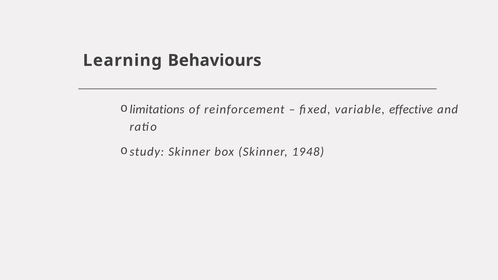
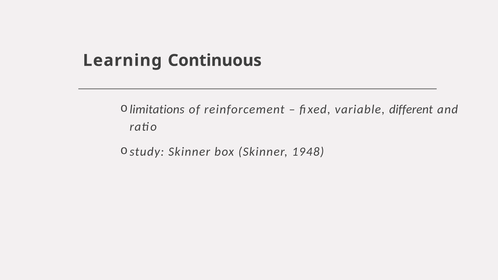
Behaviours: Behaviours -> Continuous
effective: effective -> different
